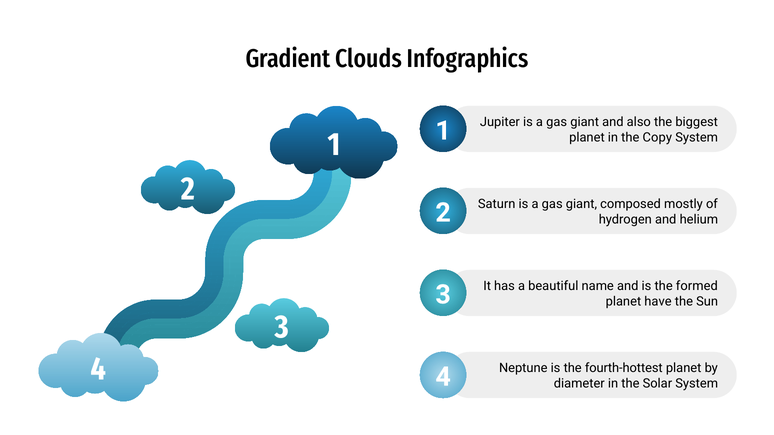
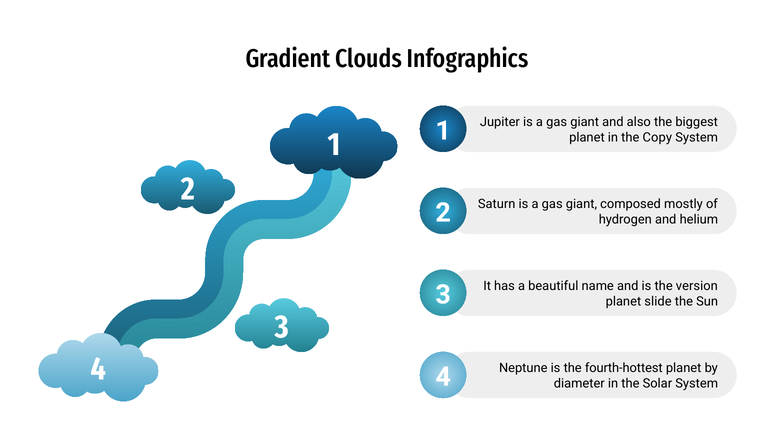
formed: formed -> version
have: have -> slide
